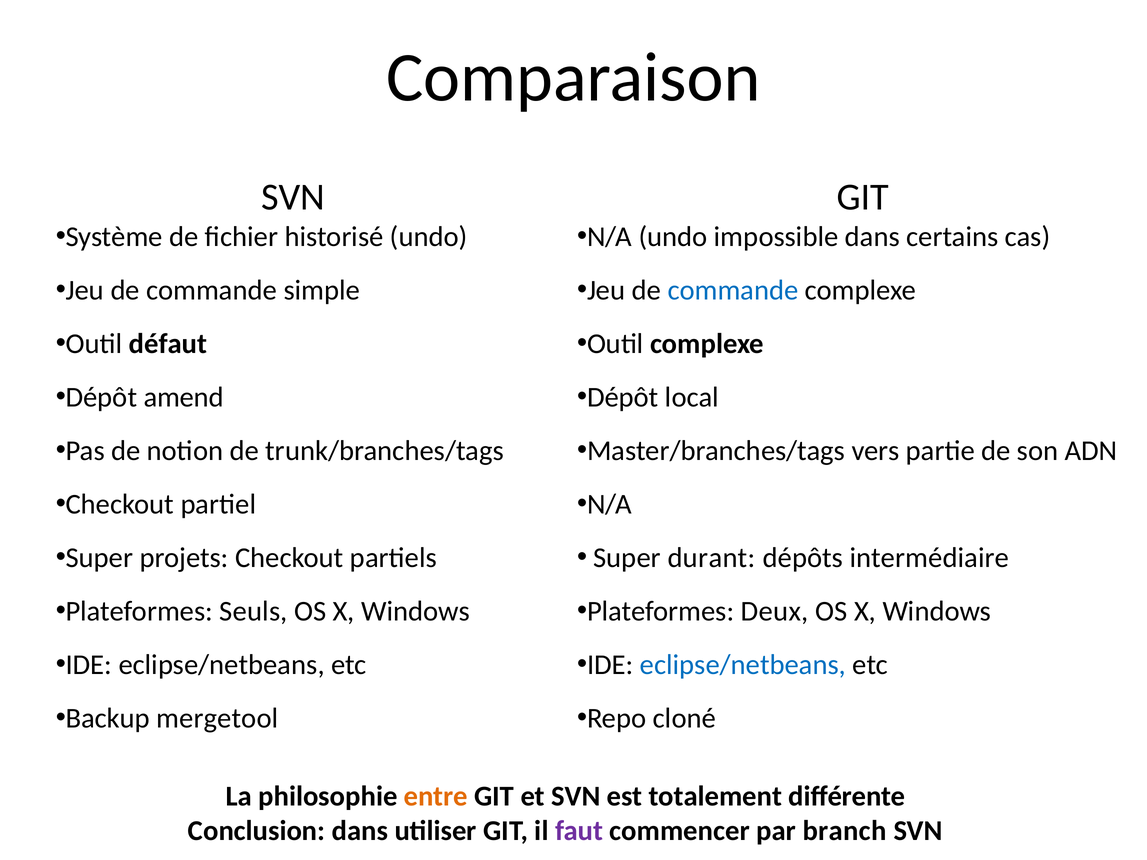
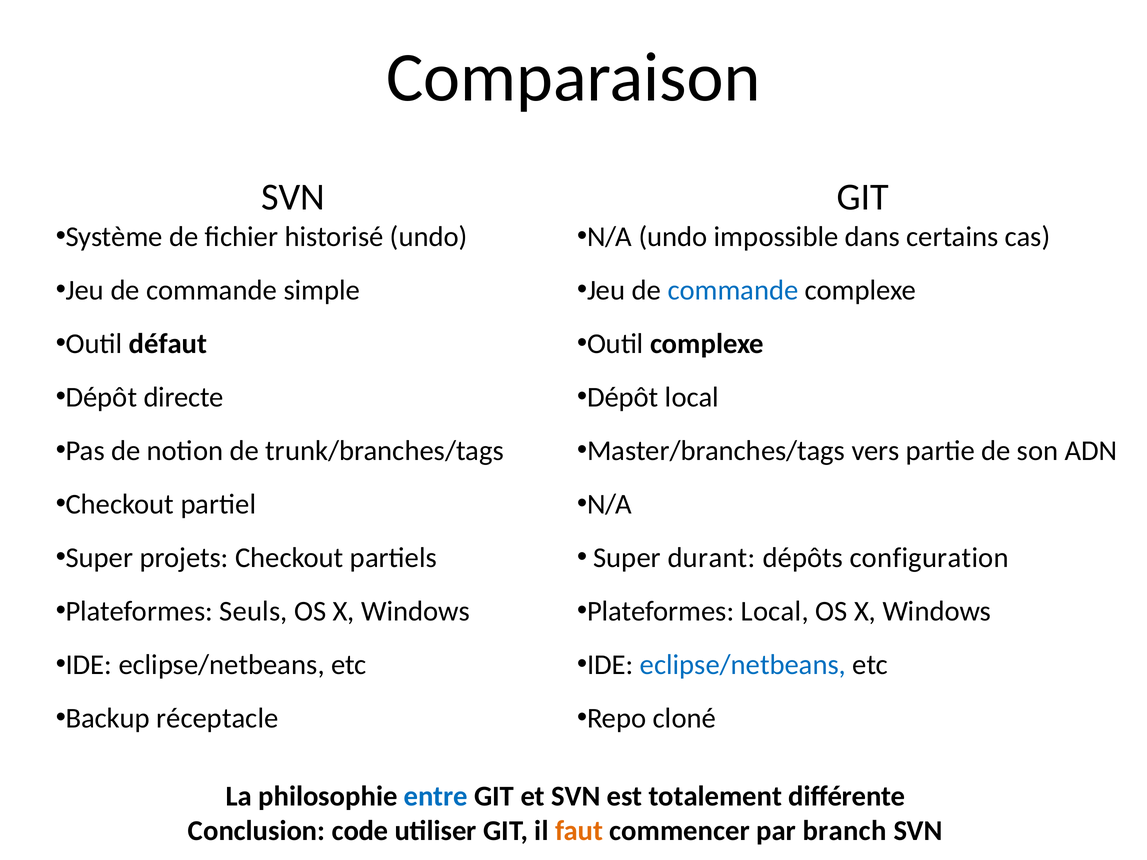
amend: amend -> directe
intermédiaire: intermédiaire -> configuration
Plateformes Deux: Deux -> Local
mergetool: mergetool -> réceptacle
entre colour: orange -> blue
Conclusion dans: dans -> code
faut colour: purple -> orange
